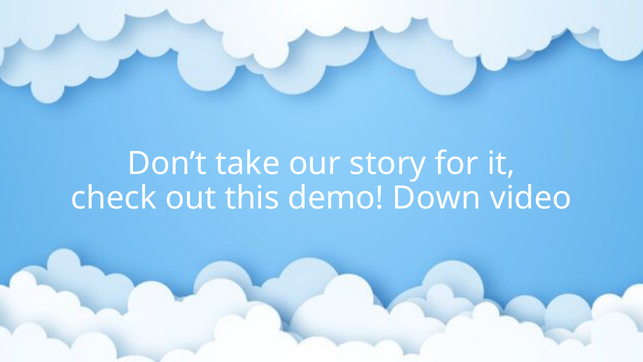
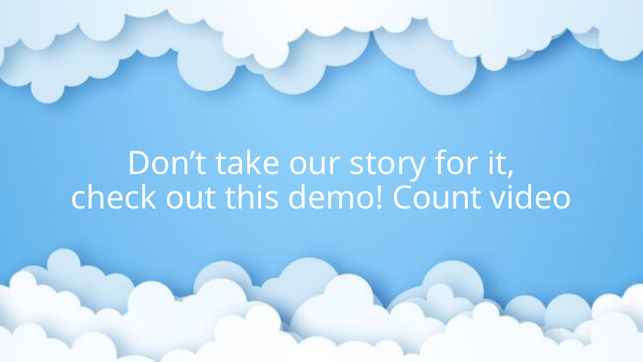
Down: Down -> Count
